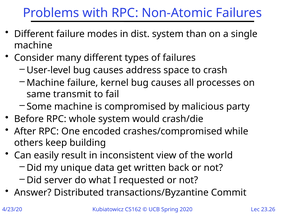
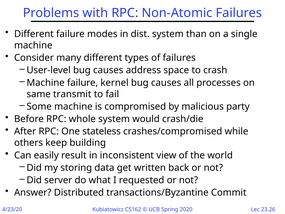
encoded: encoded -> stateless
unique: unique -> storing
